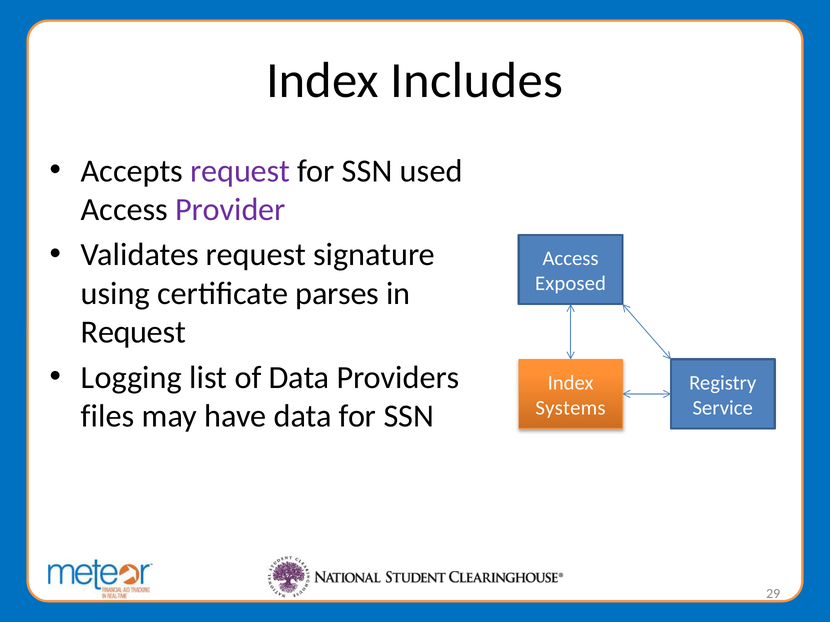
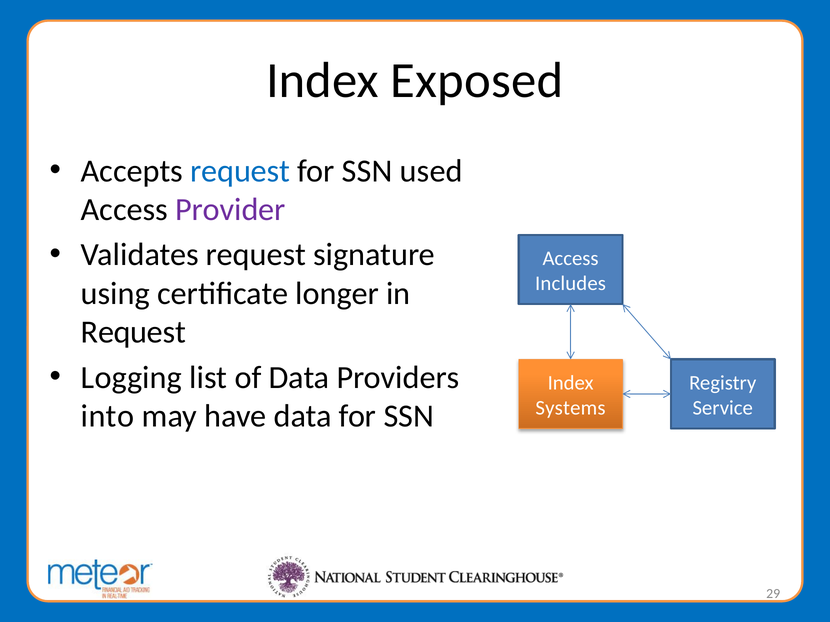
Includes: Includes -> Exposed
request at (240, 171) colour: purple -> blue
Exposed: Exposed -> Includes
parses: parses -> longer
files: files -> into
